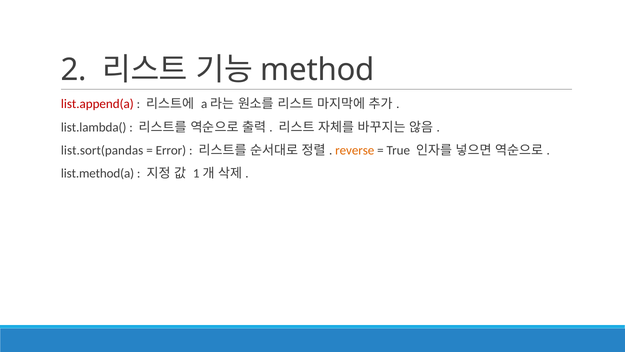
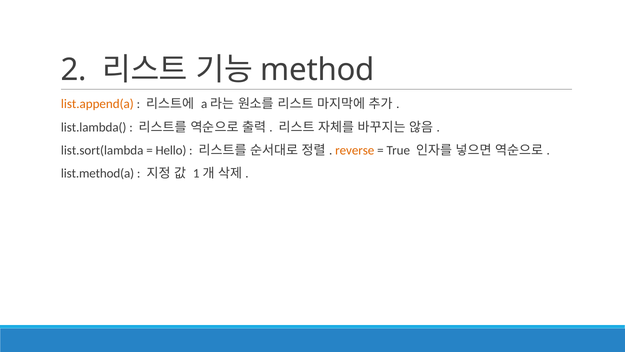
list.append(a colour: red -> orange
list.sort(pandas: list.sort(pandas -> list.sort(lambda
Error: Error -> Hello
